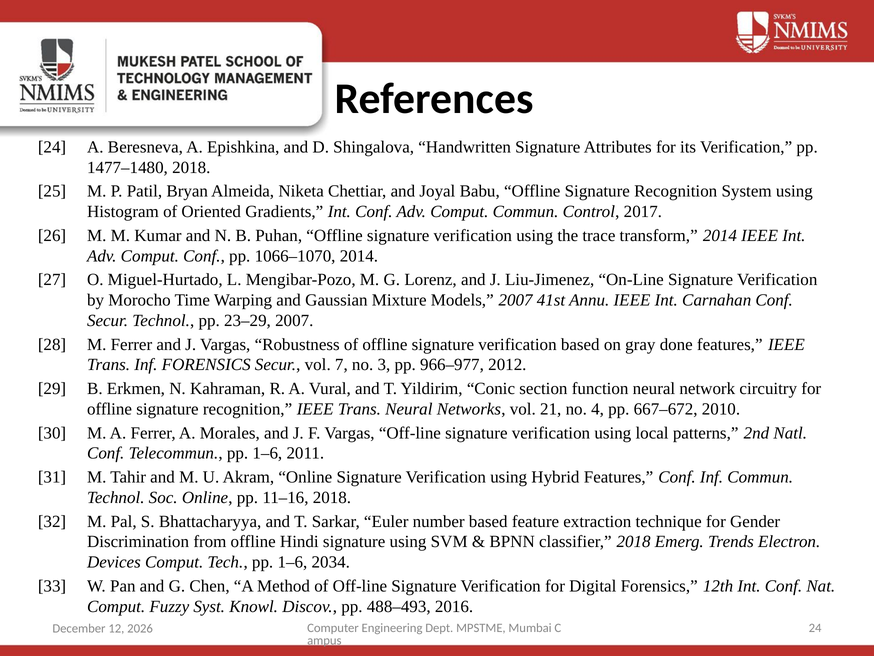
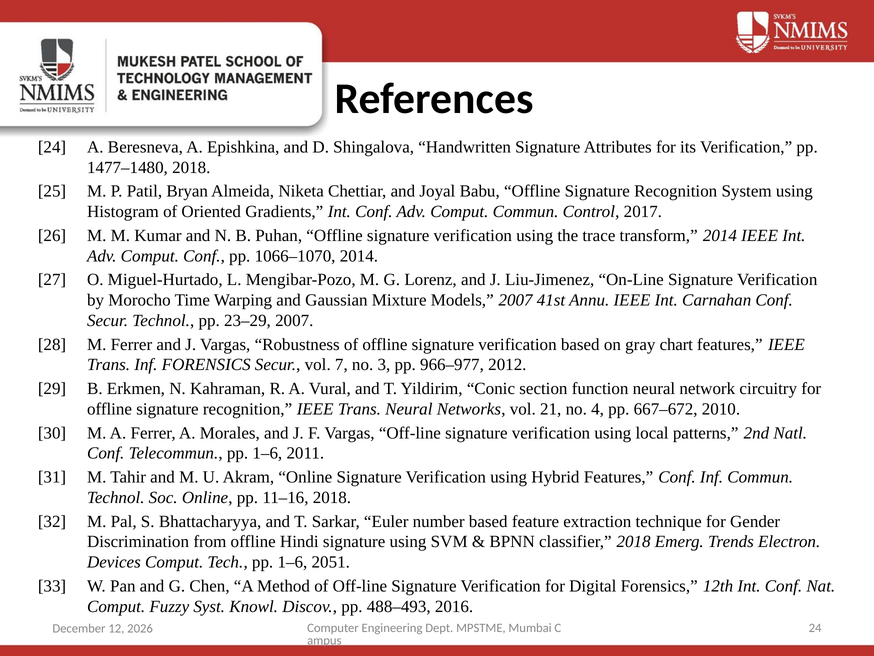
done: done -> chart
2034: 2034 -> 2051
